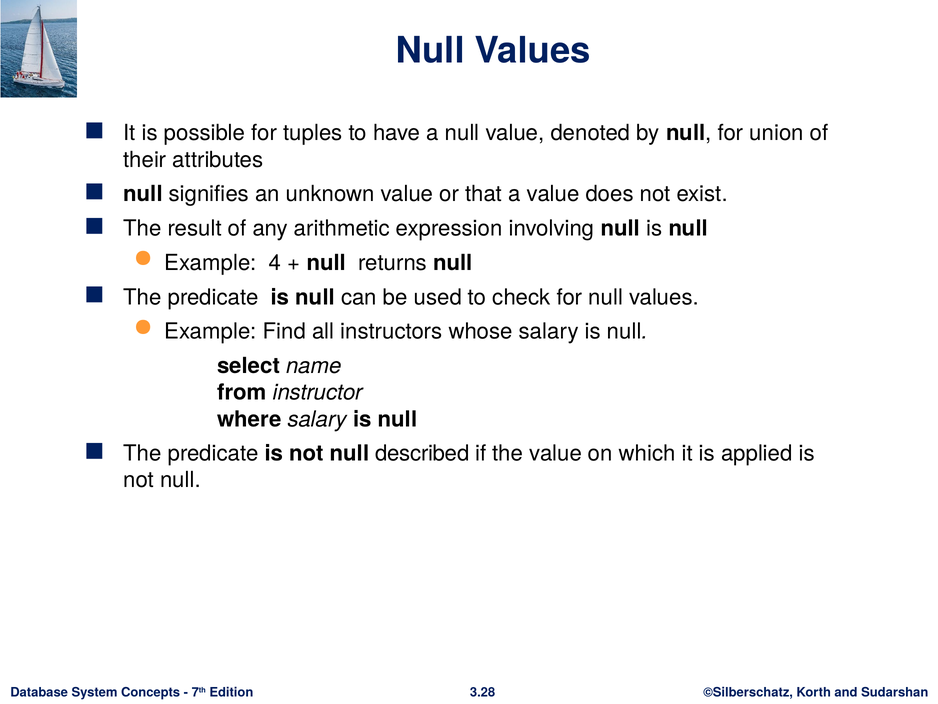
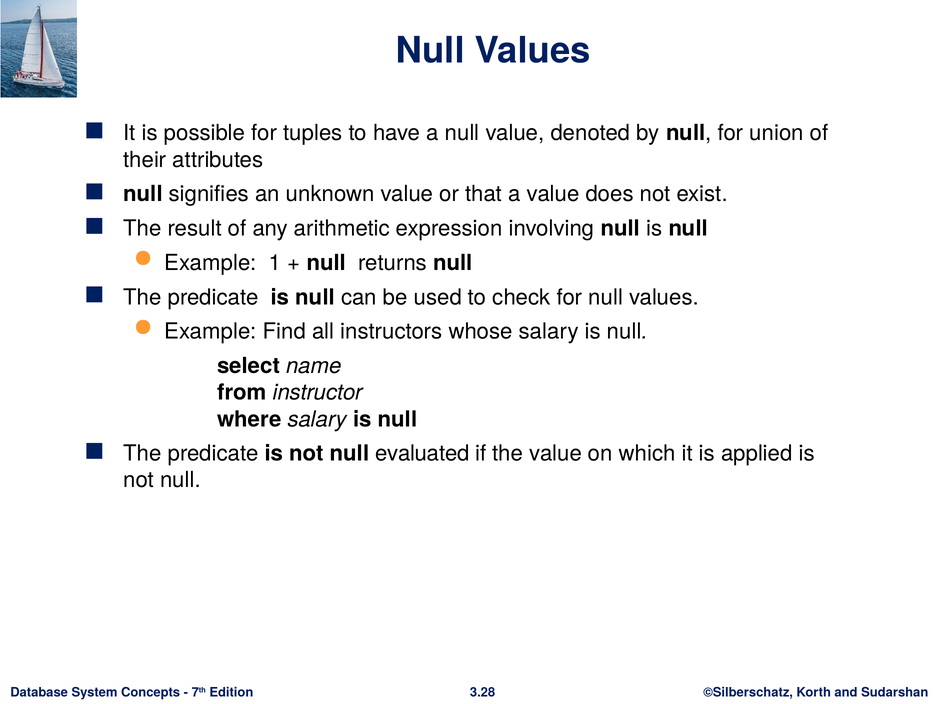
4: 4 -> 1
described: described -> evaluated
